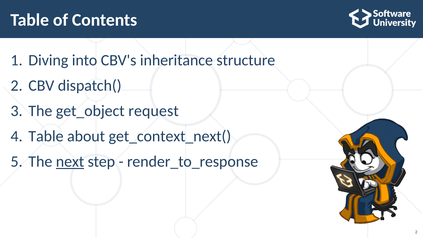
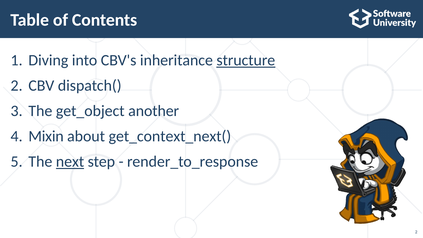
structure underline: none -> present
request: request -> another
Table at (46, 136): Table -> Mixin
